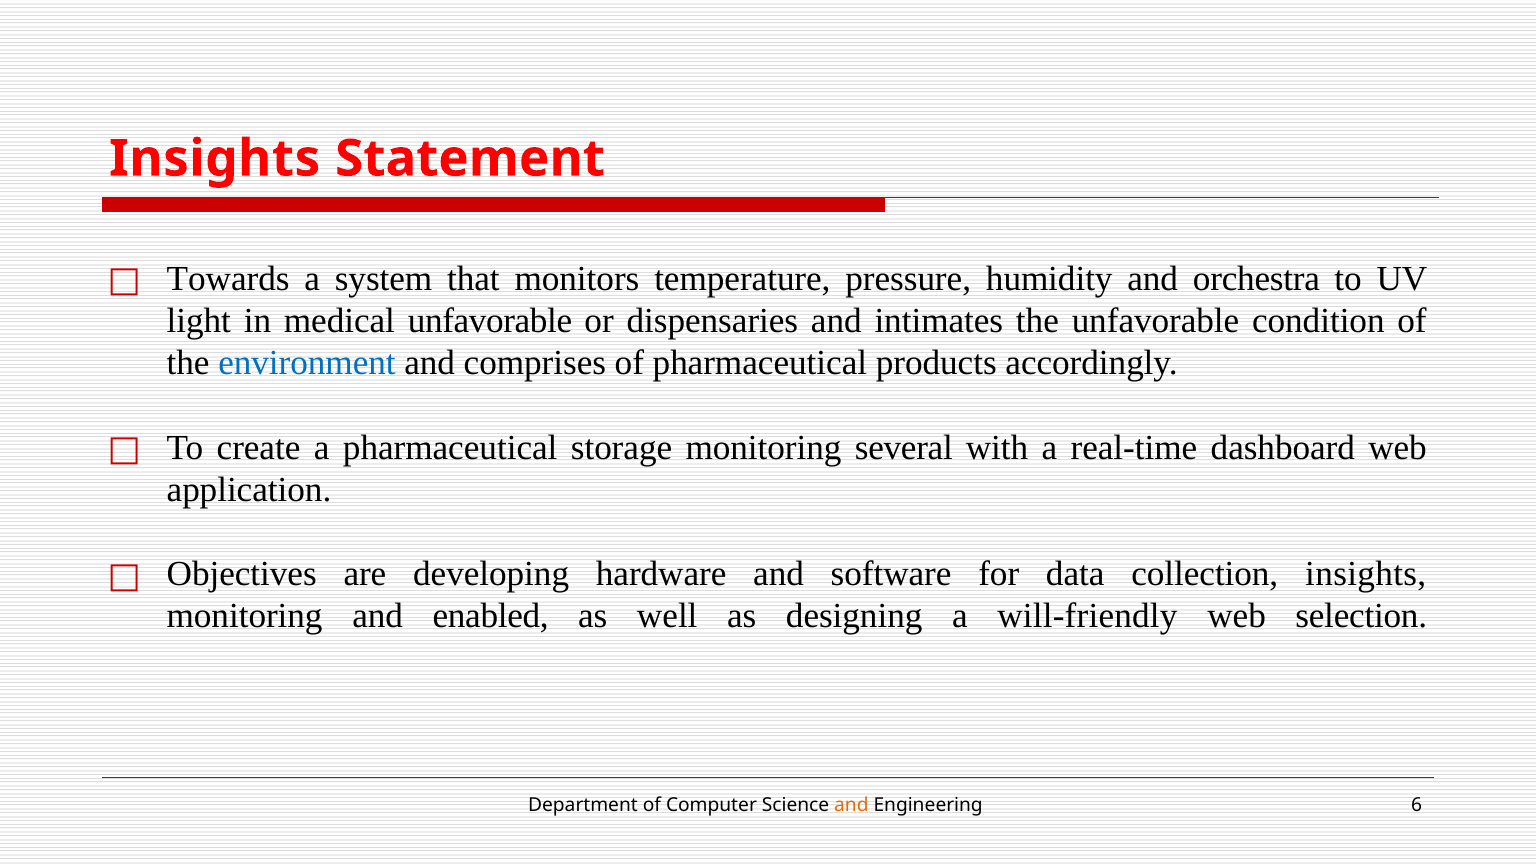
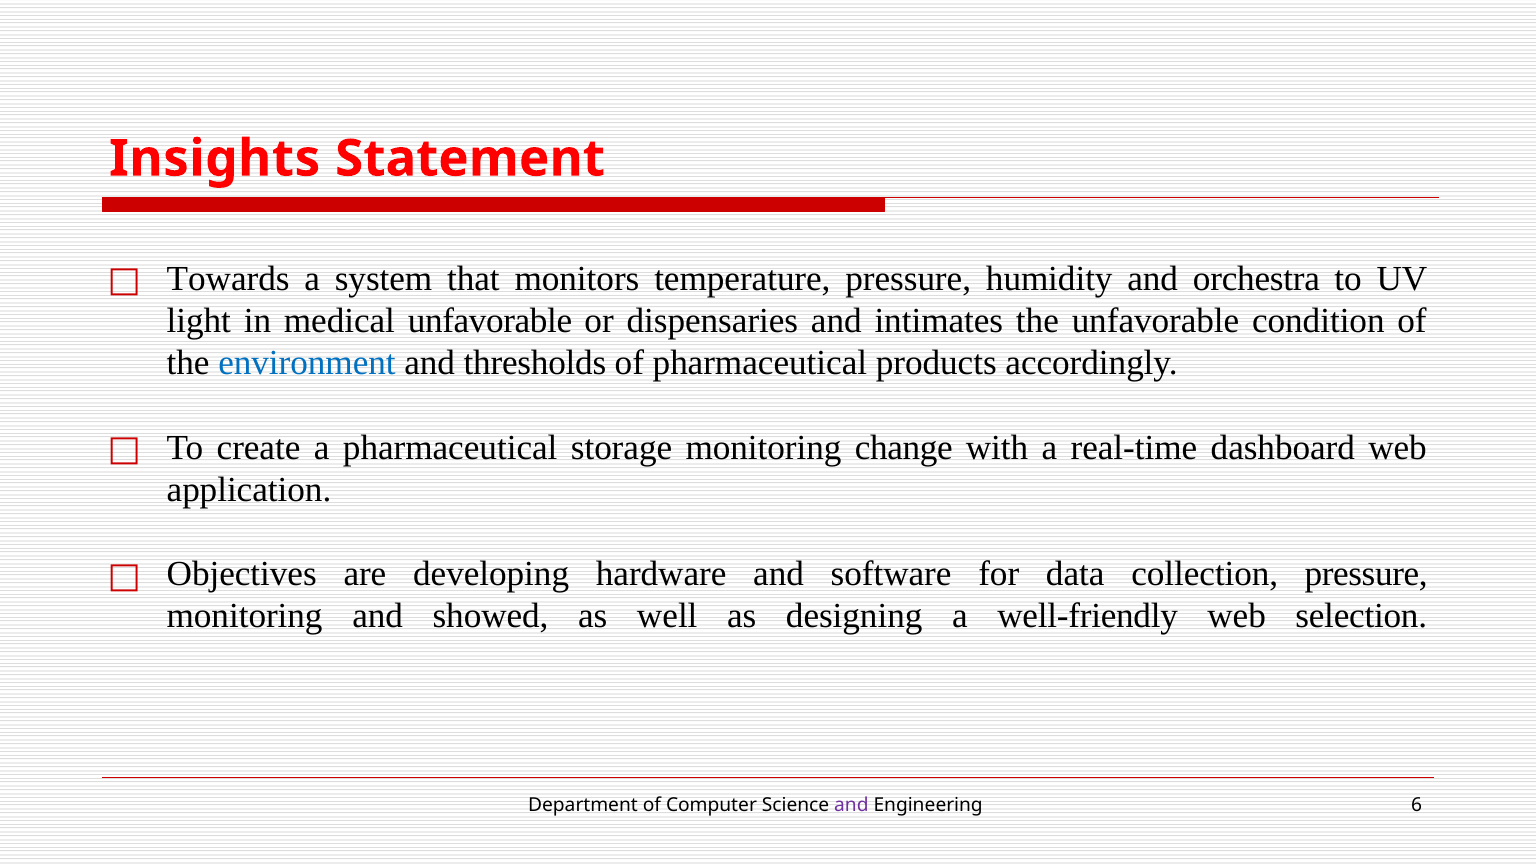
comprises: comprises -> thresholds
several: several -> change
collection insights: insights -> pressure
enabled: enabled -> showed
will-friendly: will-friendly -> well-friendly
and at (851, 805) colour: orange -> purple
